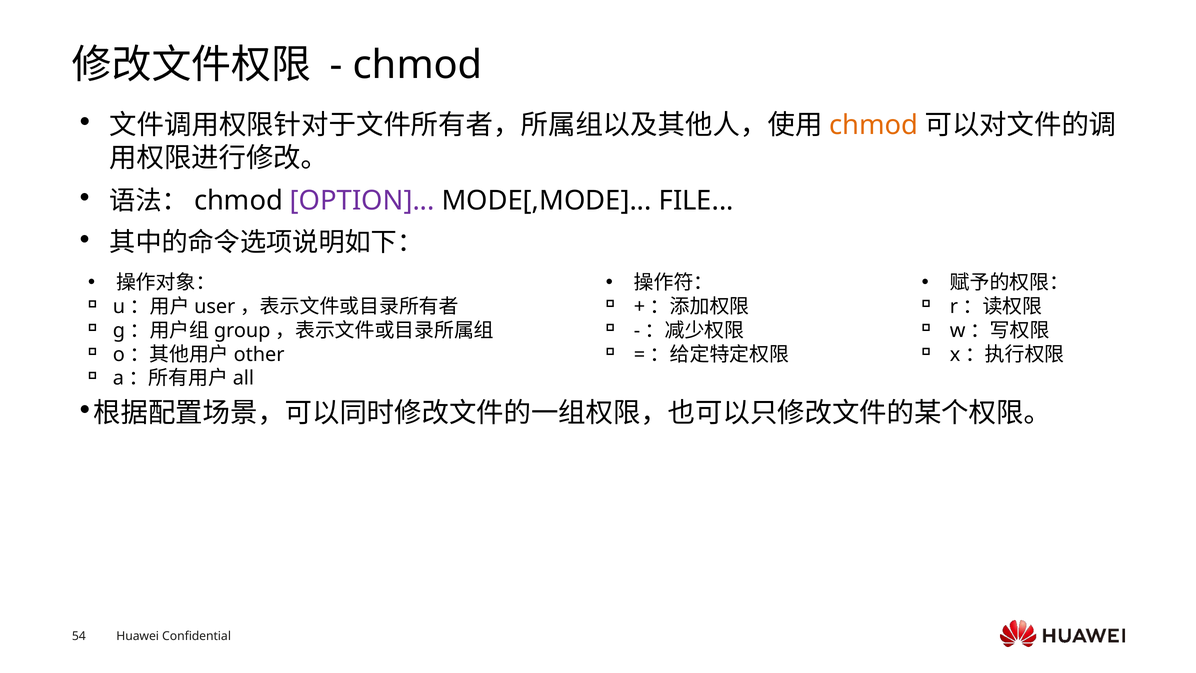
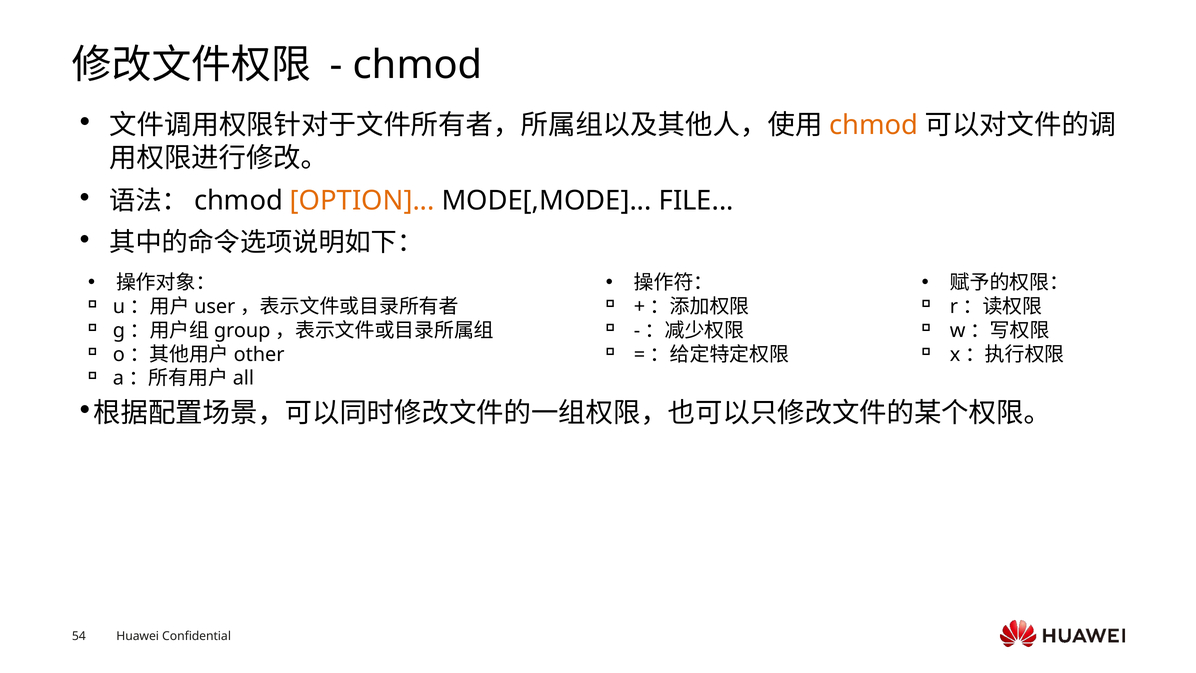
OPTION colour: purple -> orange
